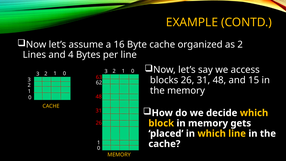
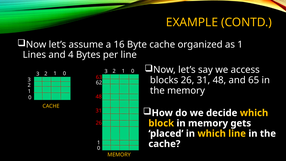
as 2: 2 -> 1
15: 15 -> 65
